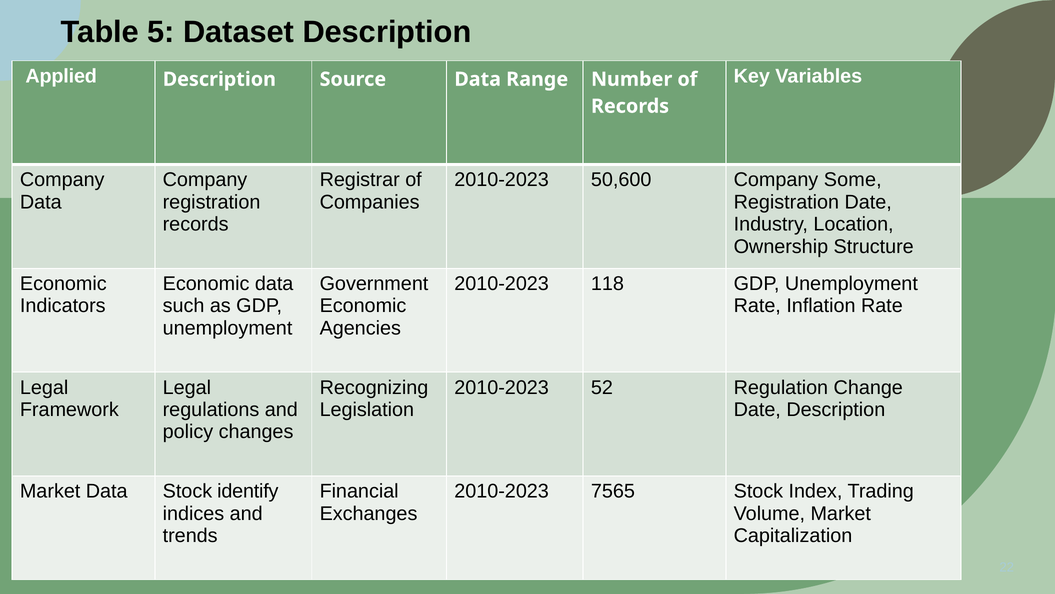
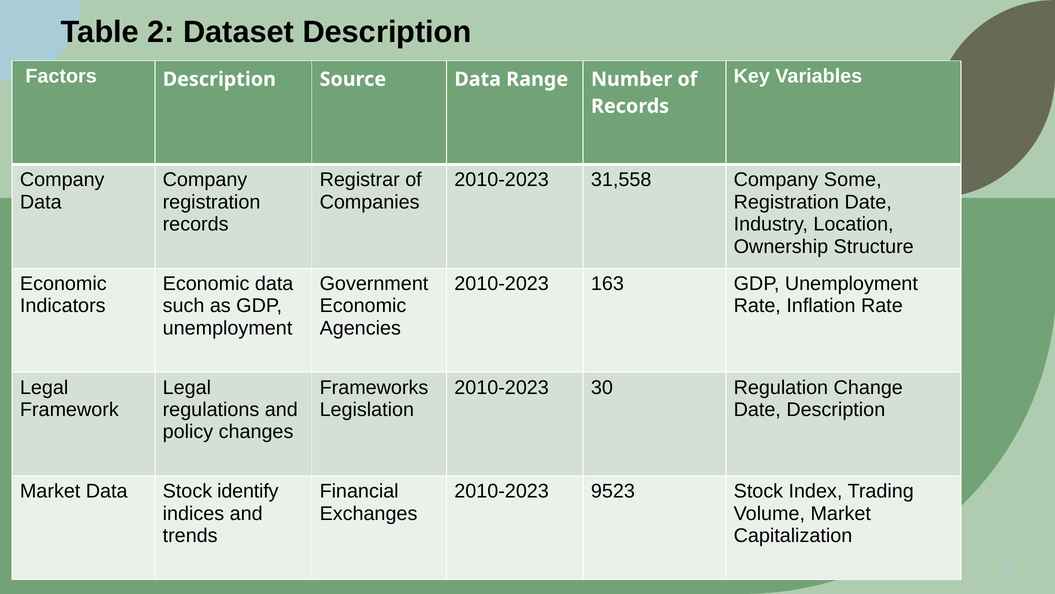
5: 5 -> 2
Applied: Applied -> Factors
50,600: 50,600 -> 31,558
118: 118 -> 163
Recognizing: Recognizing -> Frameworks
52: 52 -> 30
7565: 7565 -> 9523
